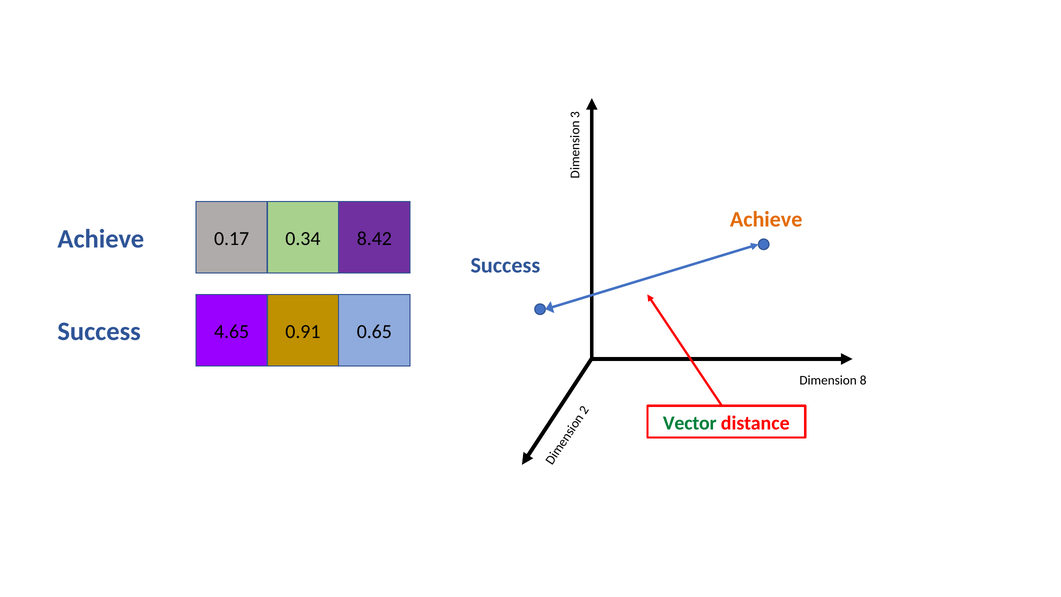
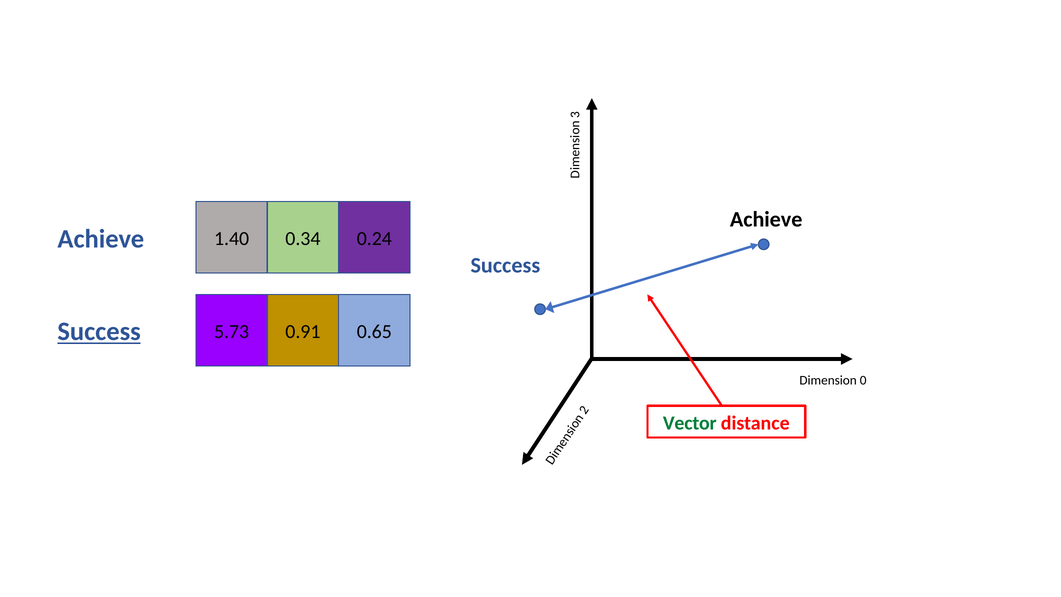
Achieve at (766, 219) colour: orange -> black
0.17: 0.17 -> 1.40
8.42: 8.42 -> 0.24
Success at (99, 332) underline: none -> present
4.65: 4.65 -> 5.73
8: 8 -> 0
